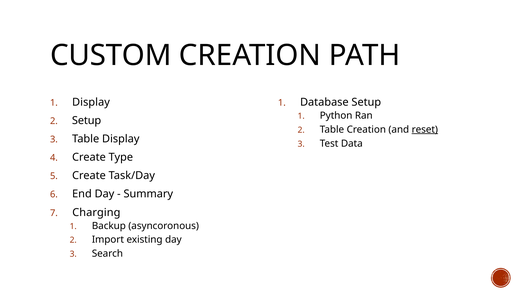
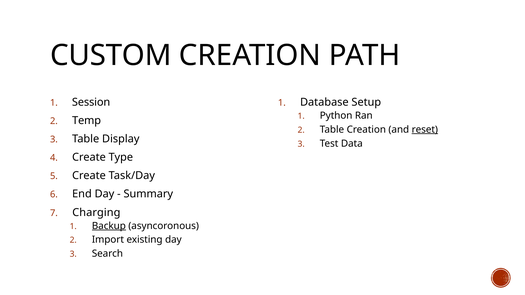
Display at (91, 102): Display -> Session
Setup at (87, 121): Setup -> Temp
Backup underline: none -> present
